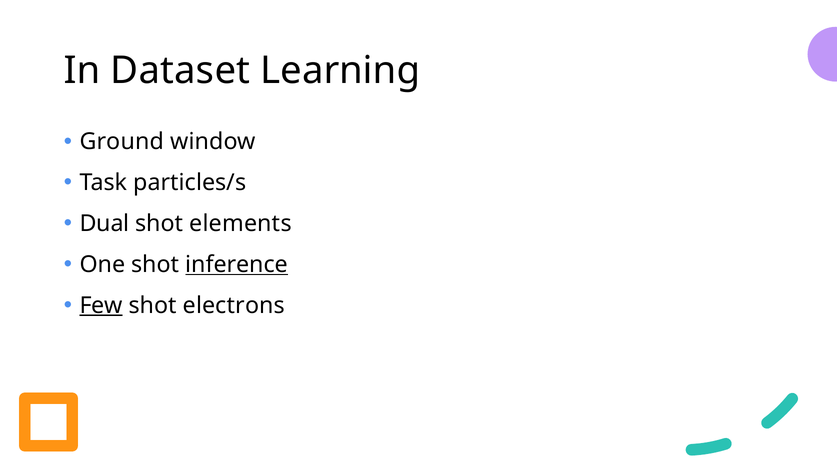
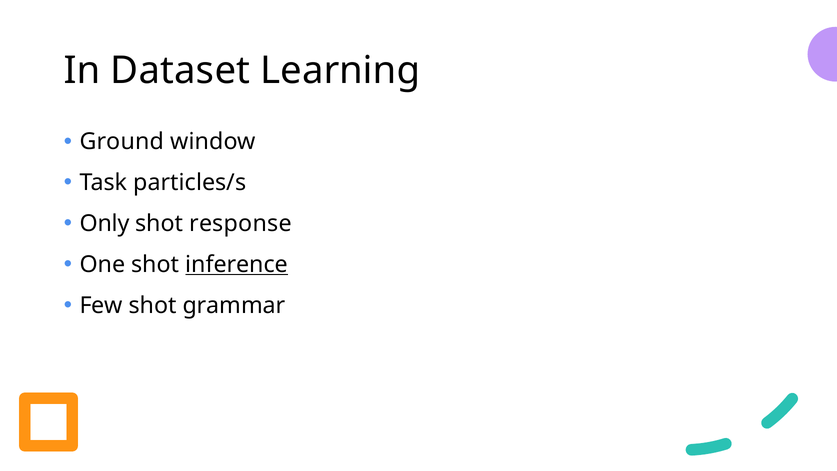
Dual: Dual -> Only
elements: elements -> response
Few underline: present -> none
electrons: electrons -> grammar
